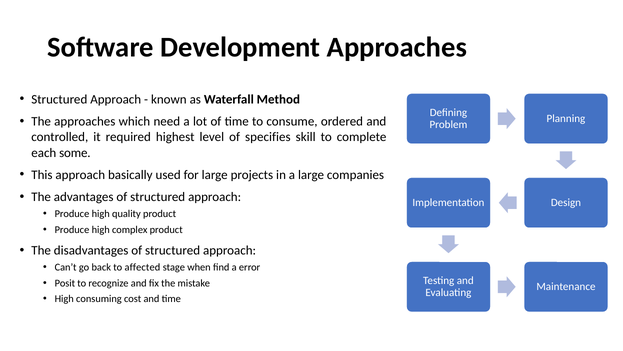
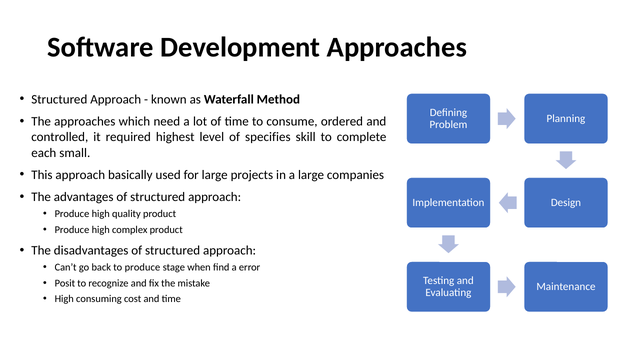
some: some -> small
to affected: affected -> produce
